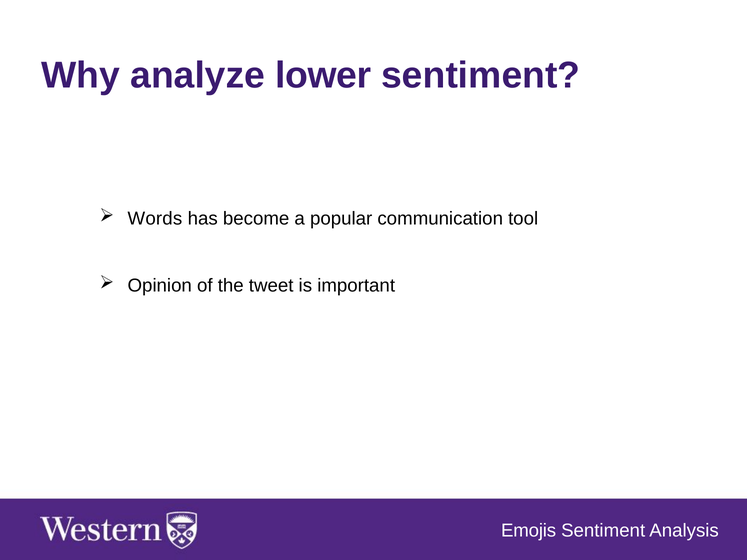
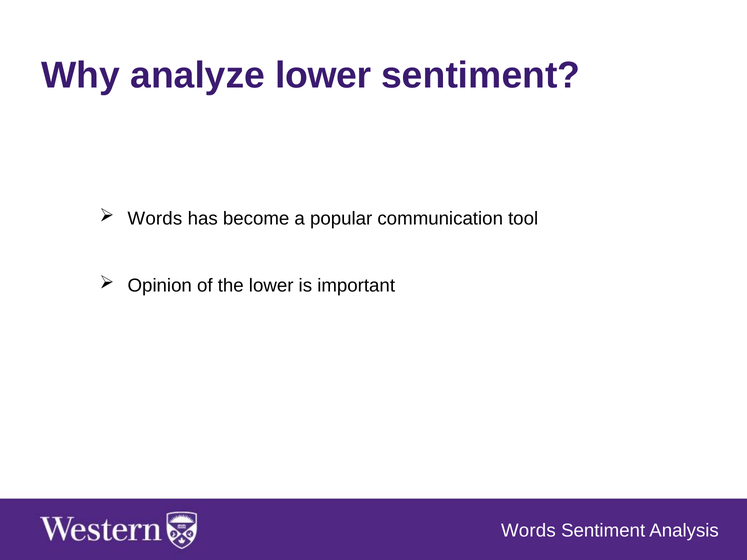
the tweet: tweet -> lower
Emojis at (529, 531): Emojis -> Words
